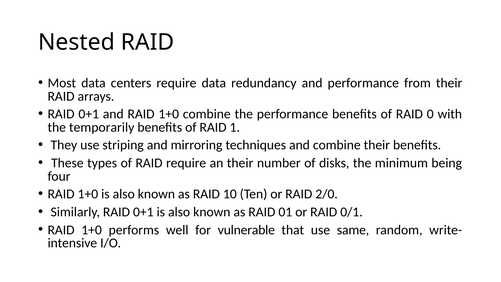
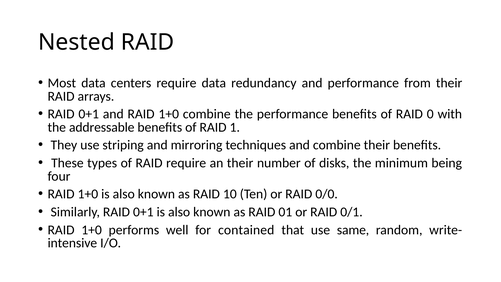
temporarily: temporarily -> addressable
2/0: 2/0 -> 0/0
vulnerable: vulnerable -> contained
